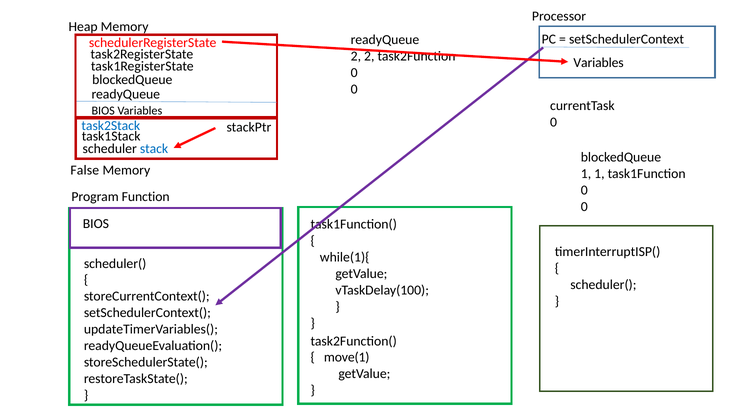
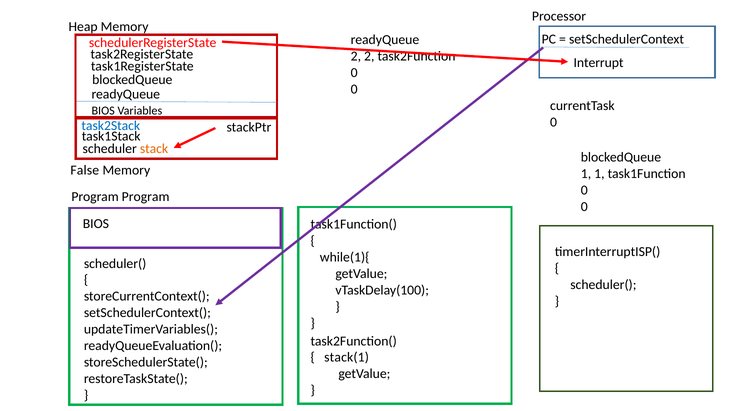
Variables at (599, 63): Variables -> Interrupt
stack colour: blue -> orange
Program Function: Function -> Program
move(1: move(1 -> stack(1
